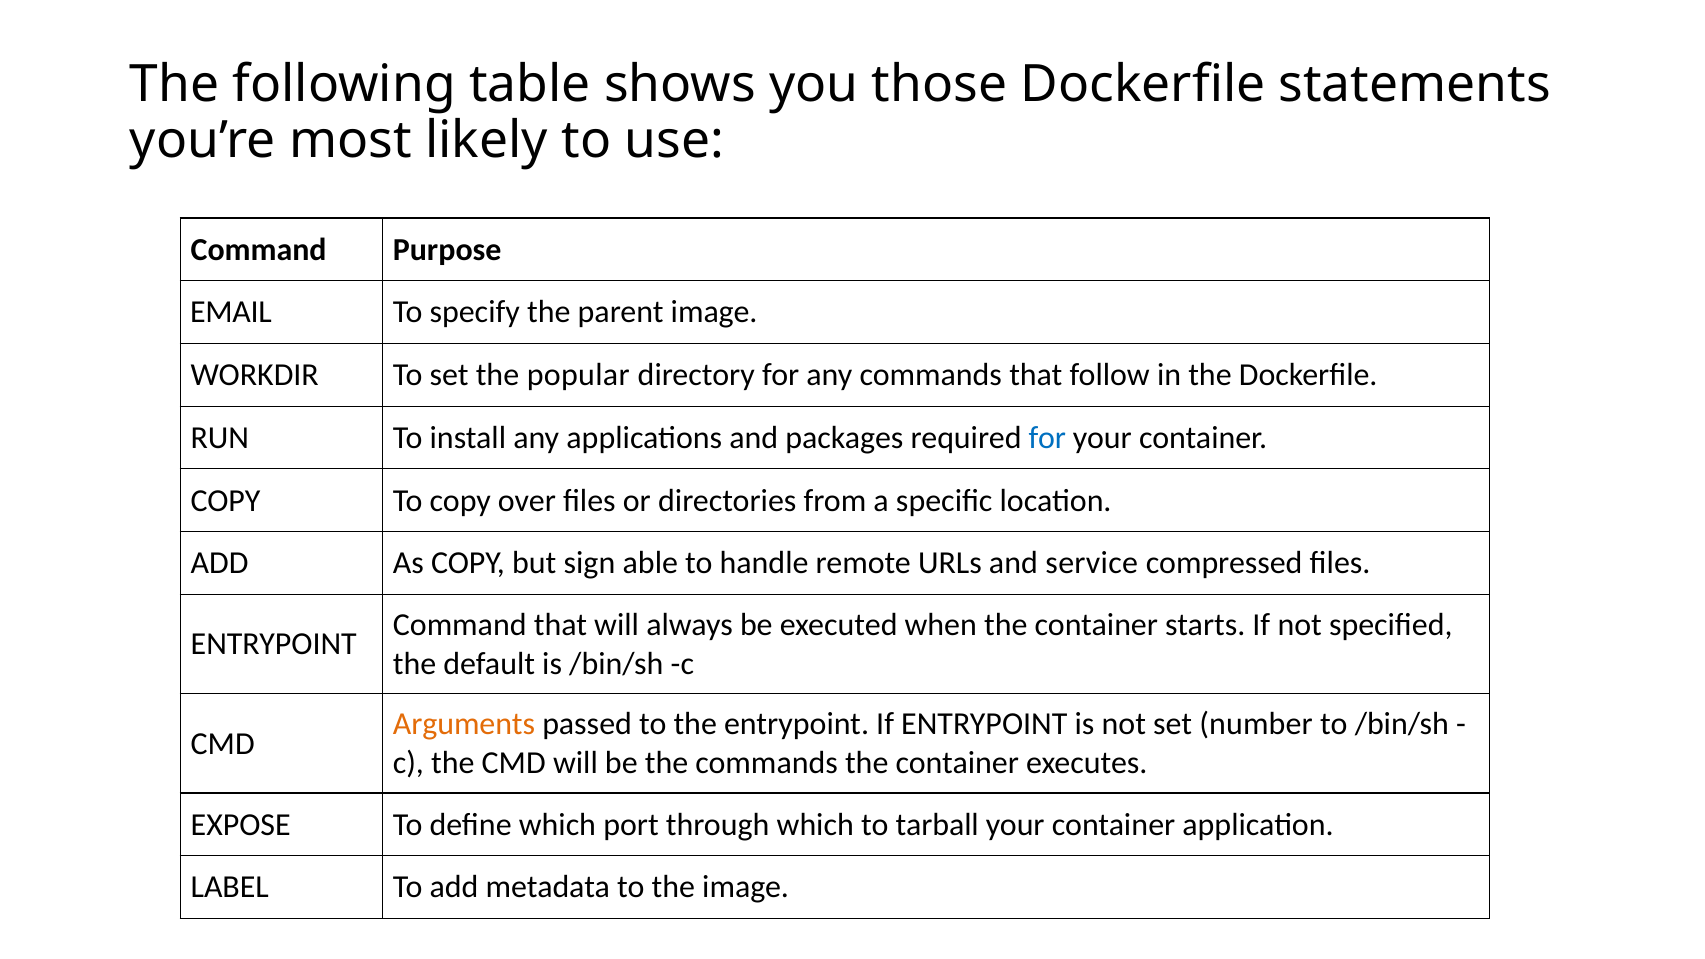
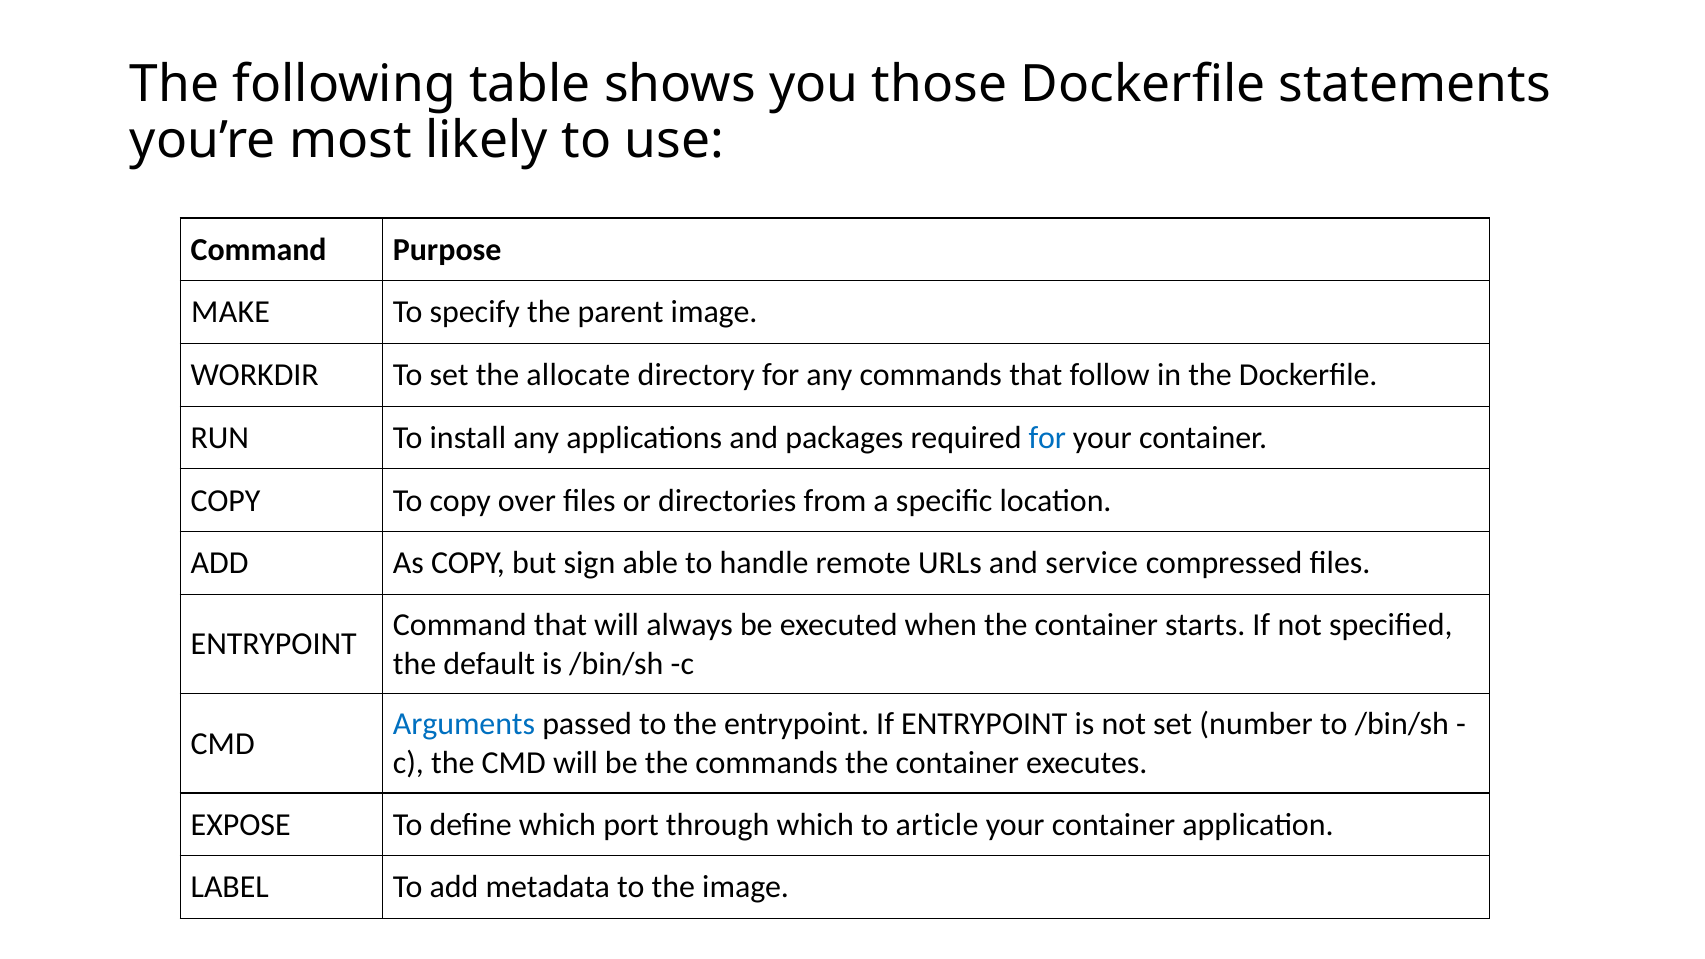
EMAIL: EMAIL -> MAKE
popular: popular -> allocate
Arguments colour: orange -> blue
tarball: tarball -> article
